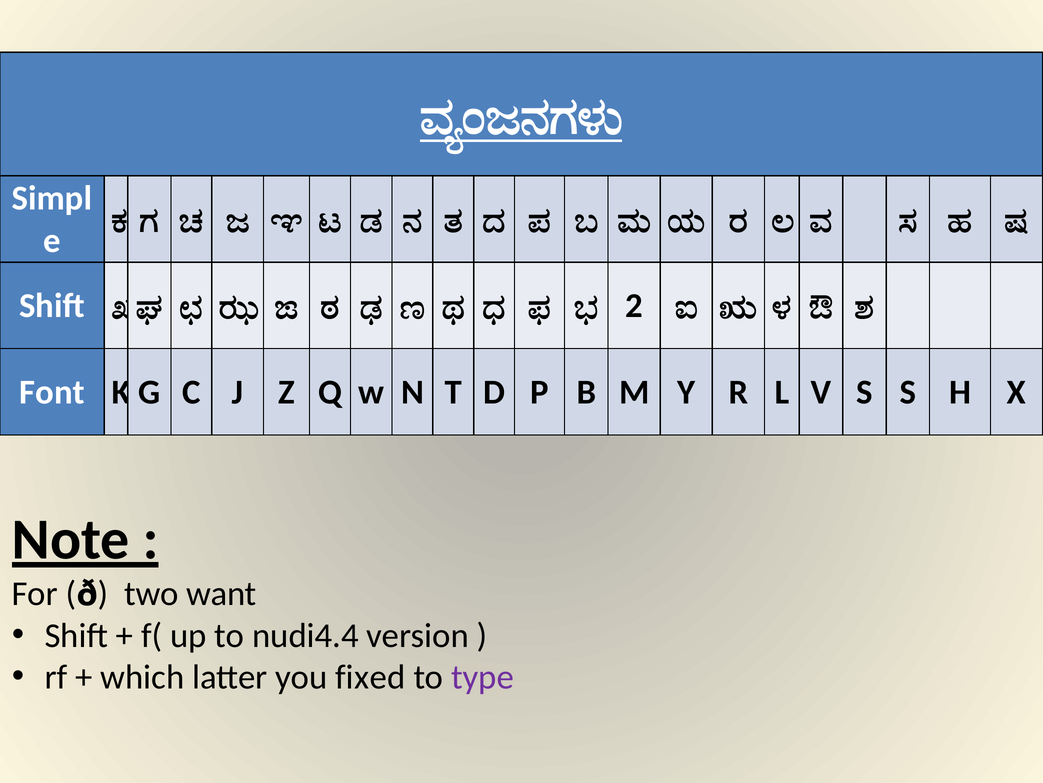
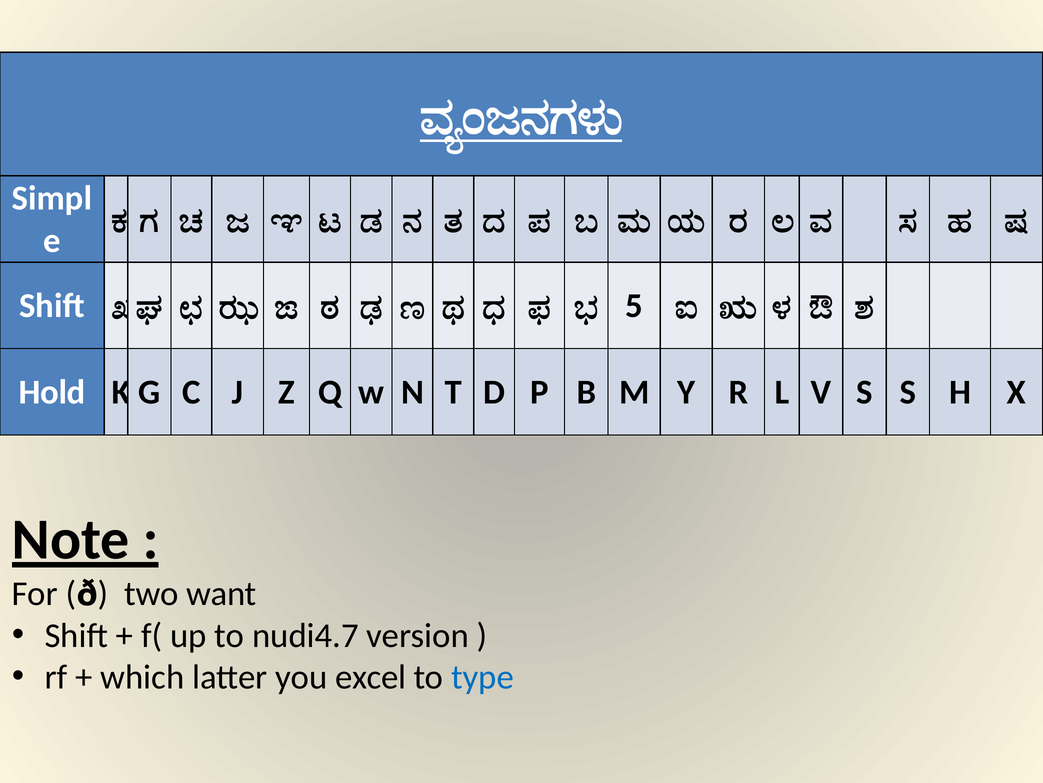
2: 2 -> 5
Font: Font -> Hold
nudi4.4: nudi4.4 -> nudi4.7
fixed: fixed -> excel
type colour: purple -> blue
